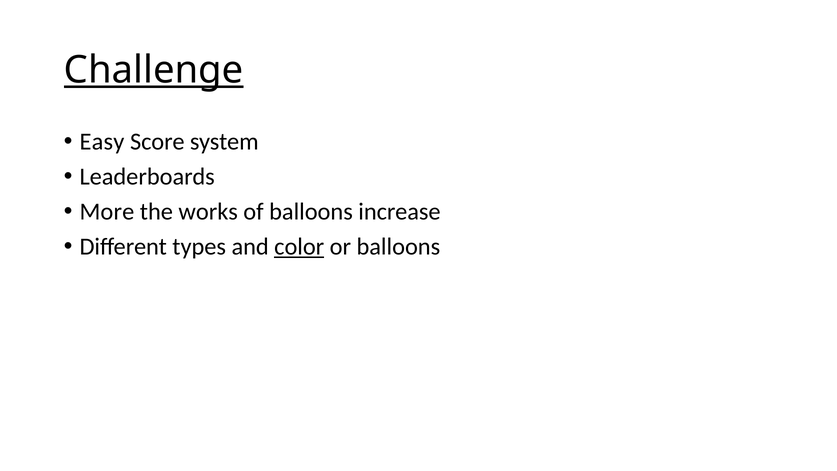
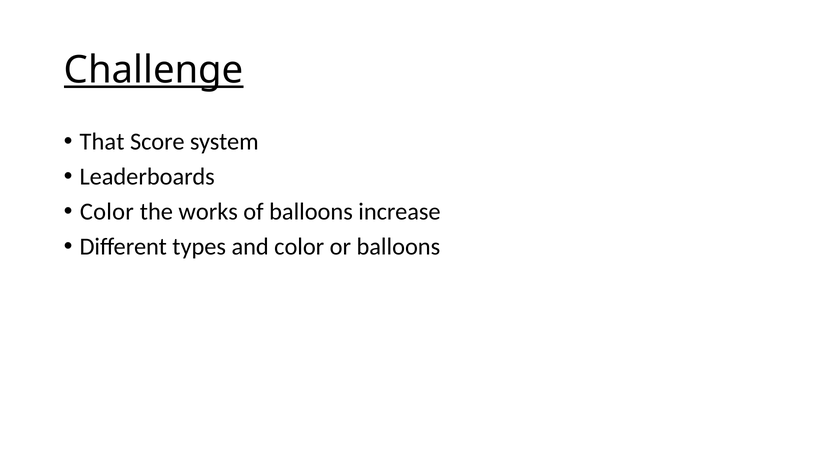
Easy: Easy -> That
More at (107, 212): More -> Color
color at (299, 247) underline: present -> none
